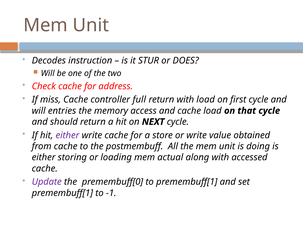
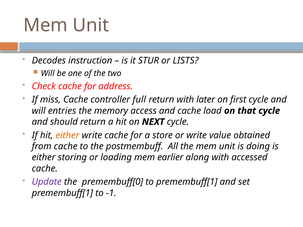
DOES: DOES -> LISTS
with load: load -> later
either at (67, 135) colour: purple -> orange
actual: actual -> earlier
